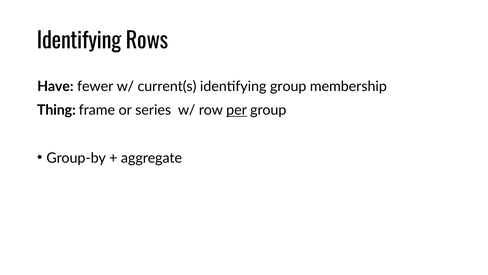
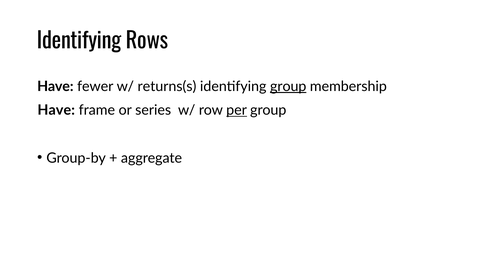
current(s: current(s -> returns(s
group at (288, 86) underline: none -> present
Thing at (56, 110): Thing -> Have
